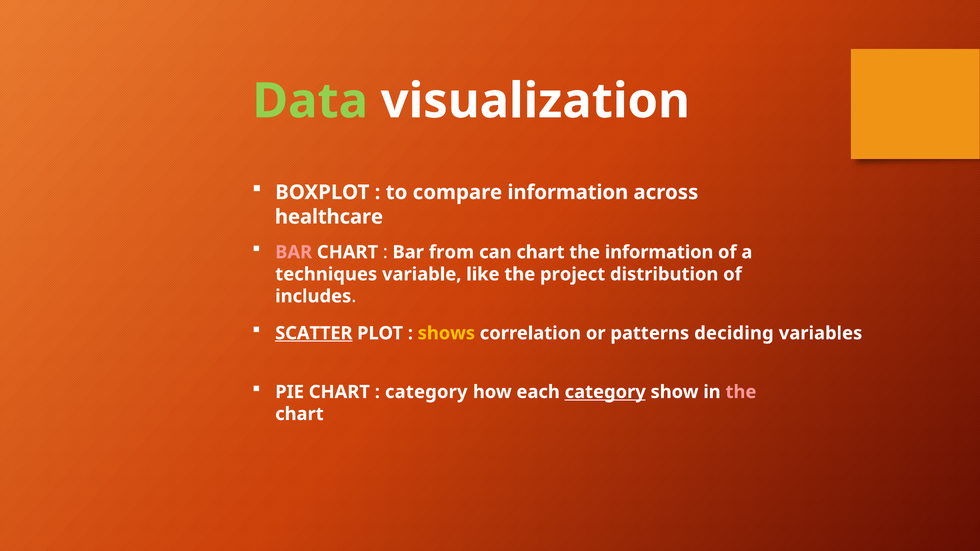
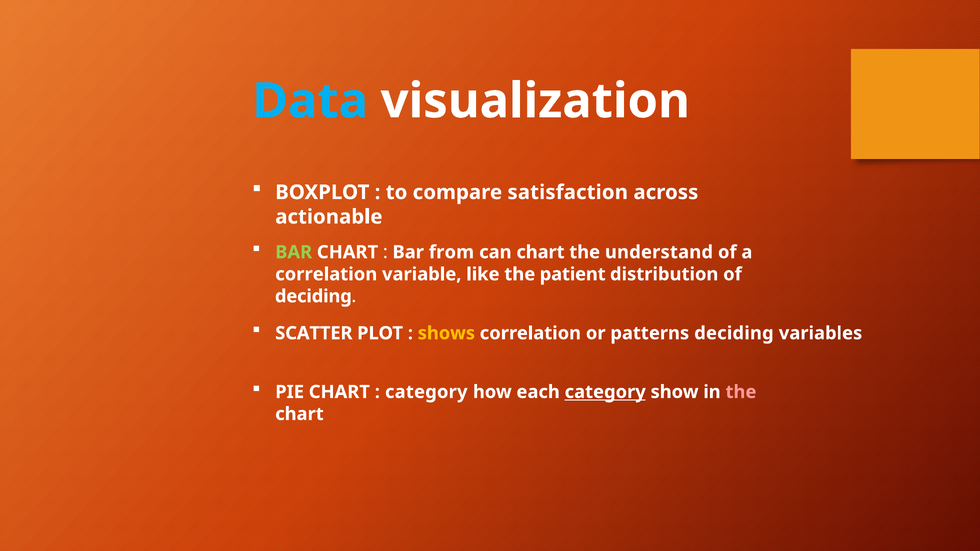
Data colour: light green -> light blue
compare information: information -> satisfaction
healthcare: healthcare -> actionable
BAR at (294, 252) colour: pink -> light green
the information: information -> understand
techniques at (326, 274): techniques -> correlation
project: project -> patient
includes at (313, 296): includes -> deciding
SCATTER underline: present -> none
